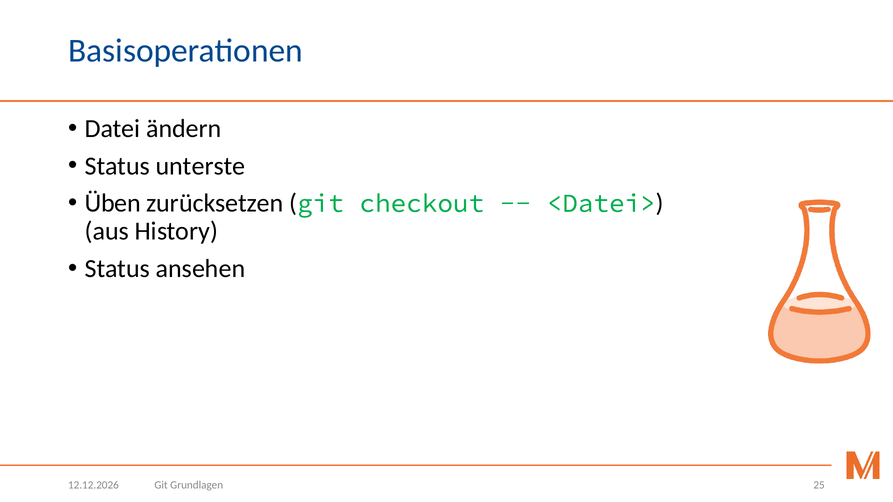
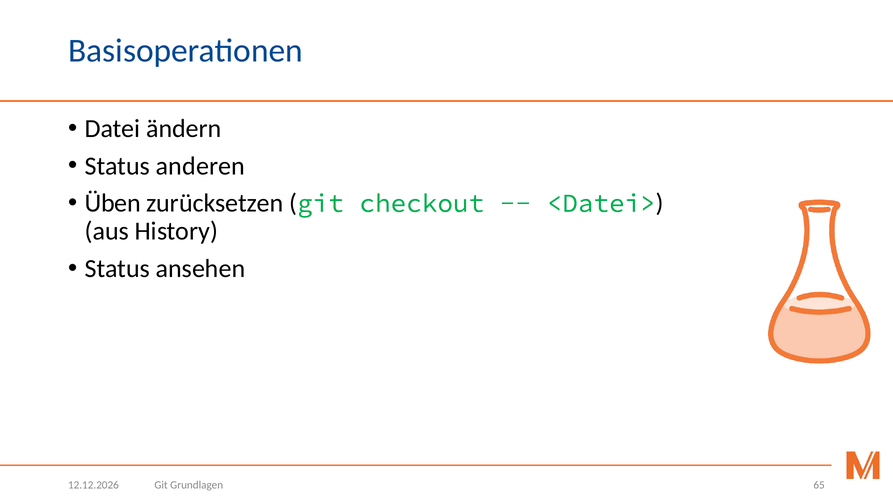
unterste: unterste -> anderen
25: 25 -> 65
